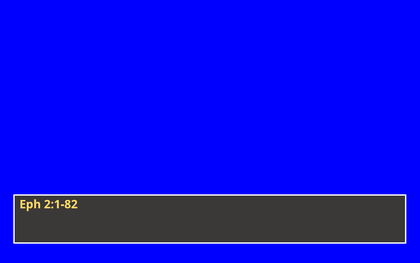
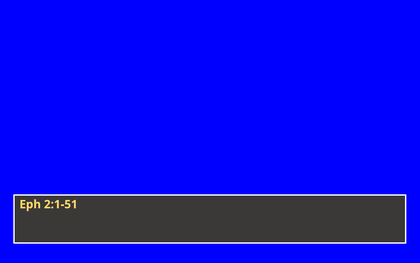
2:1-82: 2:1-82 -> 2:1-51
